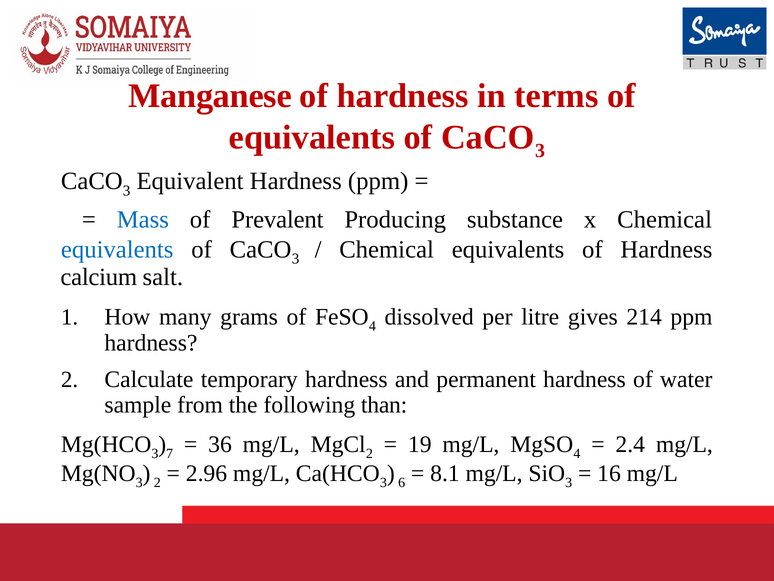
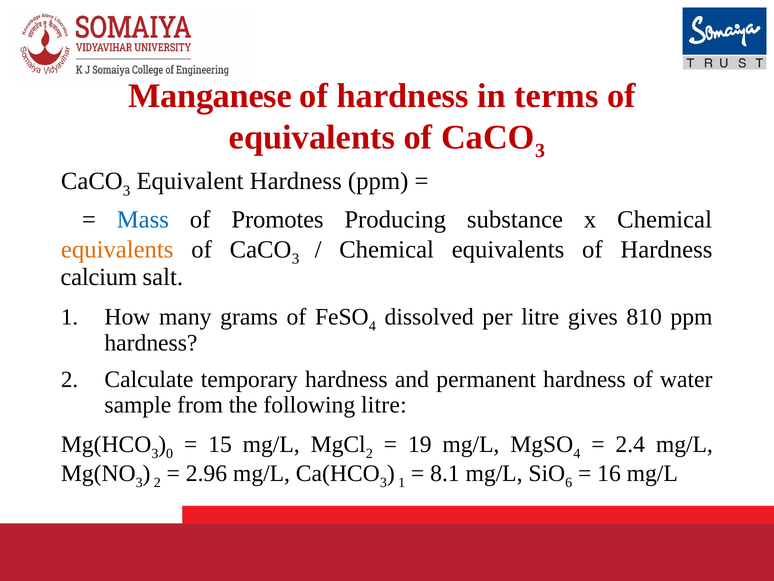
Prevalent: Prevalent -> Promotes
equivalents at (117, 249) colour: blue -> orange
214: 214 -> 810
following than: than -> litre
7: 7 -> 0
36: 36 -> 15
6 at (402, 482): 6 -> 1
3 at (569, 482): 3 -> 6
